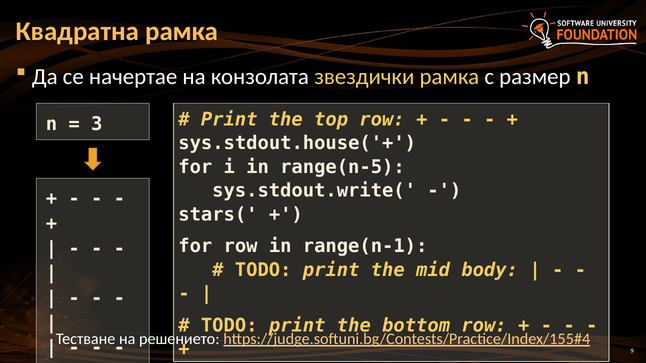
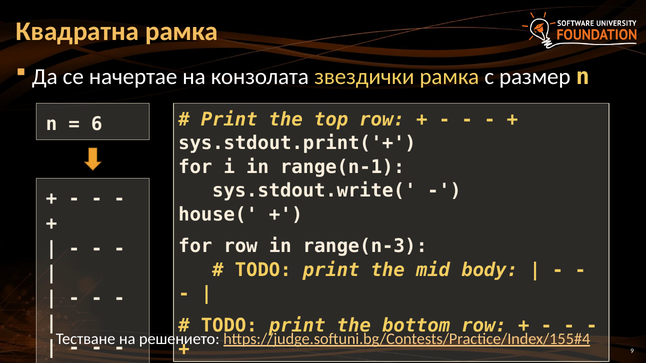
3: 3 -> 6
sys.stdout.house('+: sys.stdout.house('+ -> sys.stdout.print('+
range(n-5: range(n-5 -> range(n-1
stars(: stars( -> house(
range(n-1: range(n-1 -> range(n-3
